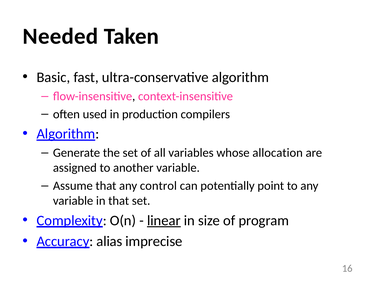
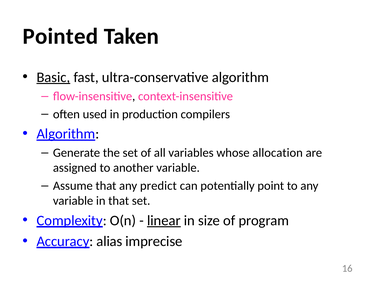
Needed: Needed -> Pointed
Basic underline: none -> present
control: control -> predict
